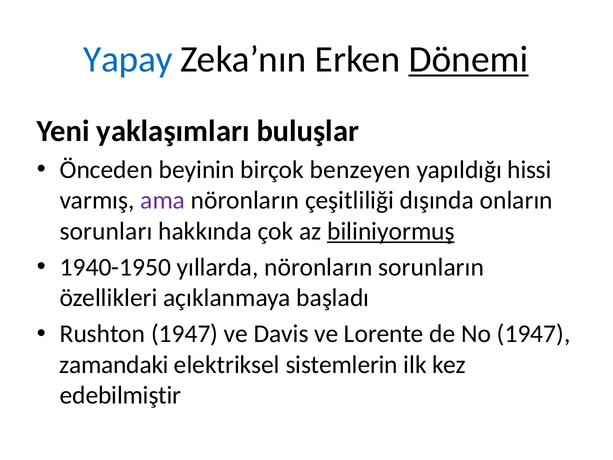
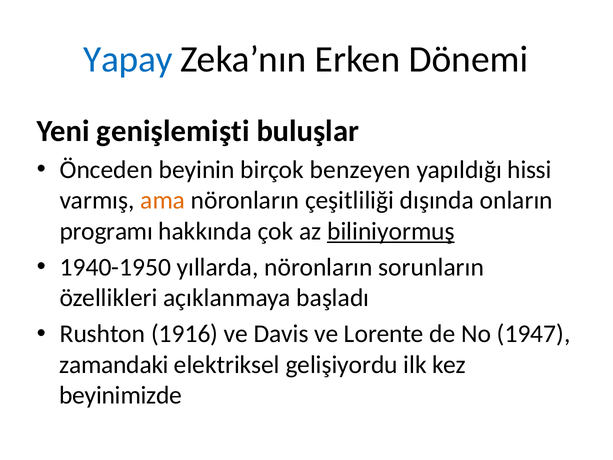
Dönemi underline: present -> none
yaklaşımları: yaklaşımları -> genişlemişti
ama colour: purple -> orange
sorunları: sorunları -> programı
Rushton 1947: 1947 -> 1916
sistemlerin: sistemlerin -> gelişiyordu
edebilmiştir: edebilmiştir -> beyinimizde
